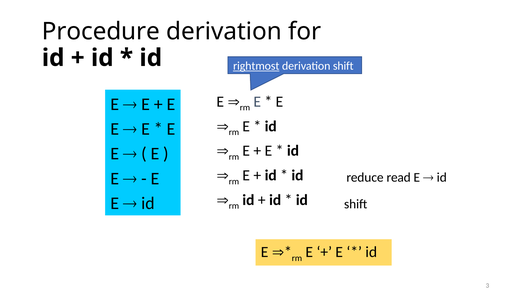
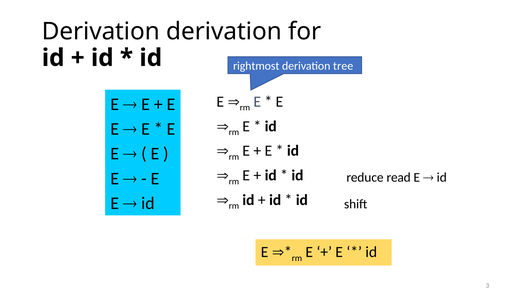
Procedure at (101, 32): Procedure -> Derivation
rightmost underline: present -> none
derivation shift: shift -> tree
